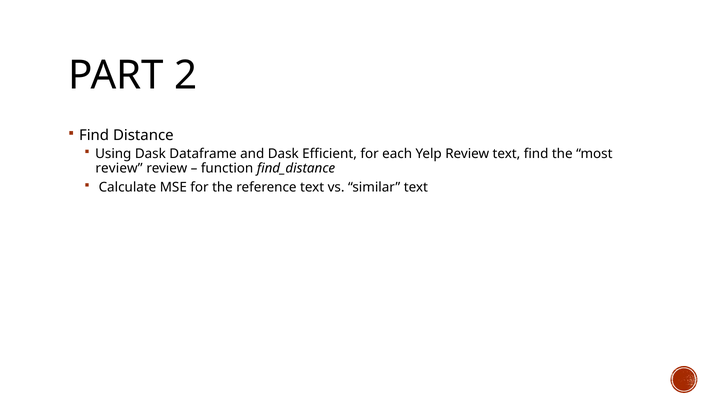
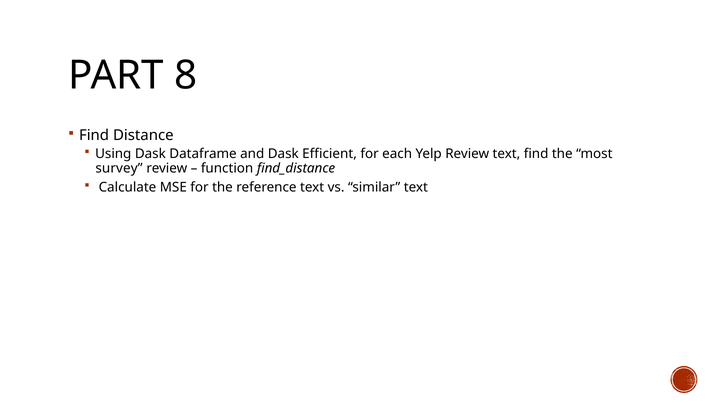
2: 2 -> 8
review at (119, 168): review -> survey
